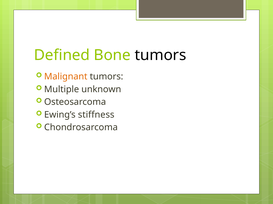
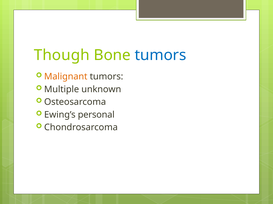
Defined: Defined -> Though
tumors at (160, 55) colour: black -> blue
stiffness: stiffness -> personal
